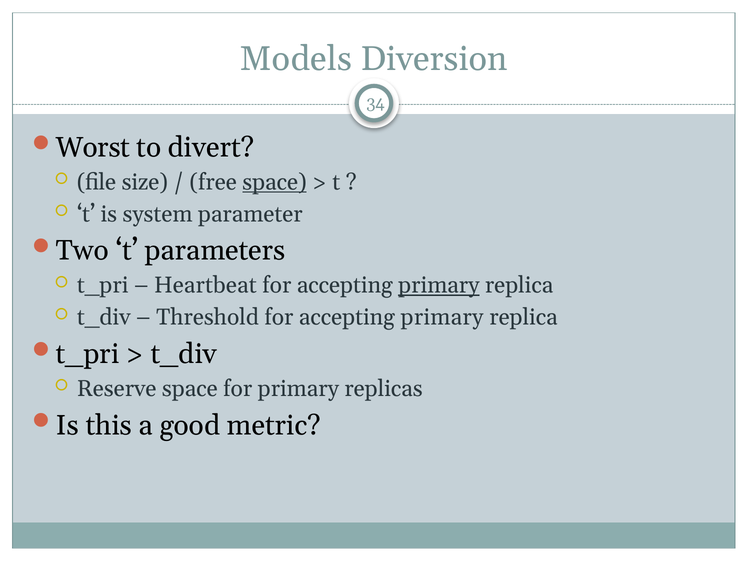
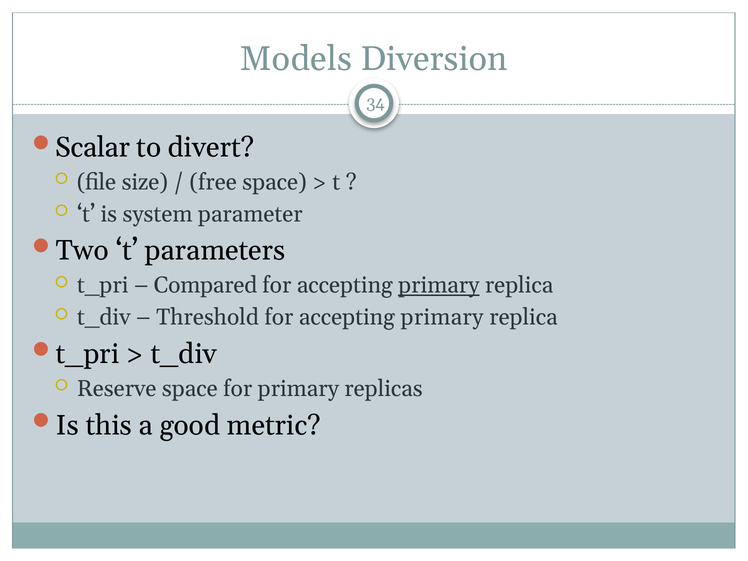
Worst: Worst -> Scalar
space at (274, 182) underline: present -> none
Heartbeat: Heartbeat -> Compared
